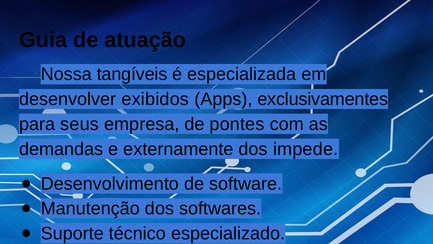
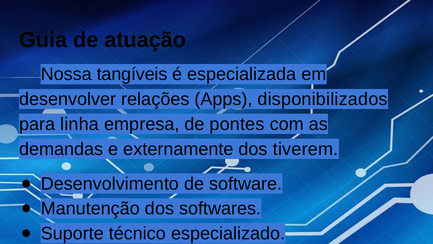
exibidos: exibidos -> relações
exclusivamentes: exclusivamentes -> disponibilizados
seus: seus -> linha
impede: impede -> tiverem
